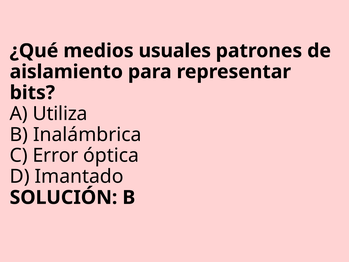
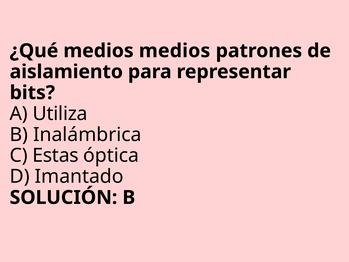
medios usuales: usuales -> medios
Error: Error -> Estas
